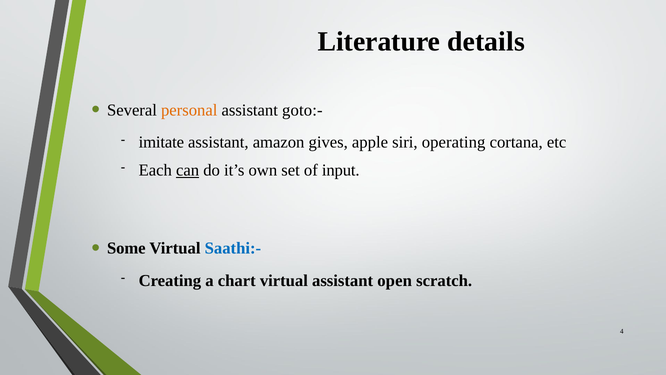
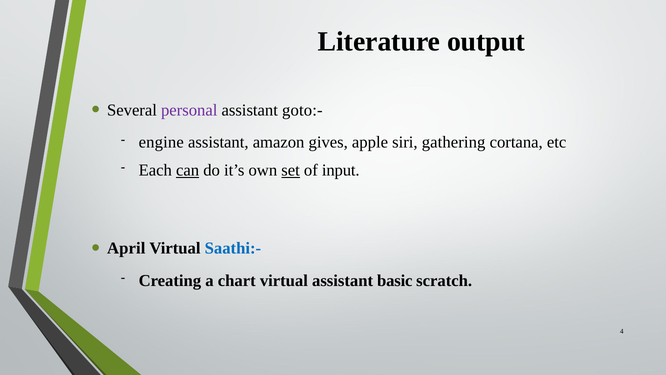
details: details -> output
personal colour: orange -> purple
imitate: imitate -> engine
operating: operating -> gathering
set underline: none -> present
Some: Some -> April
open: open -> basic
